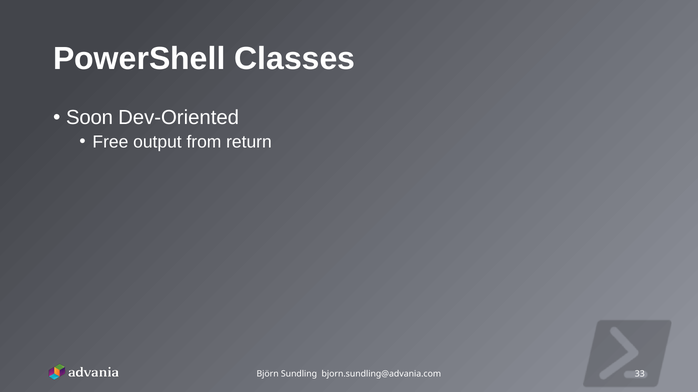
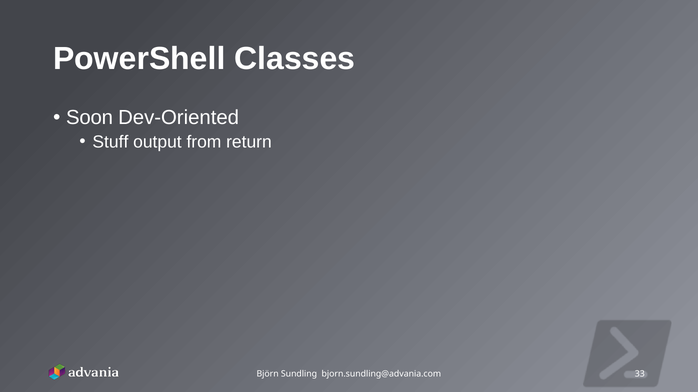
Free: Free -> Stuff
